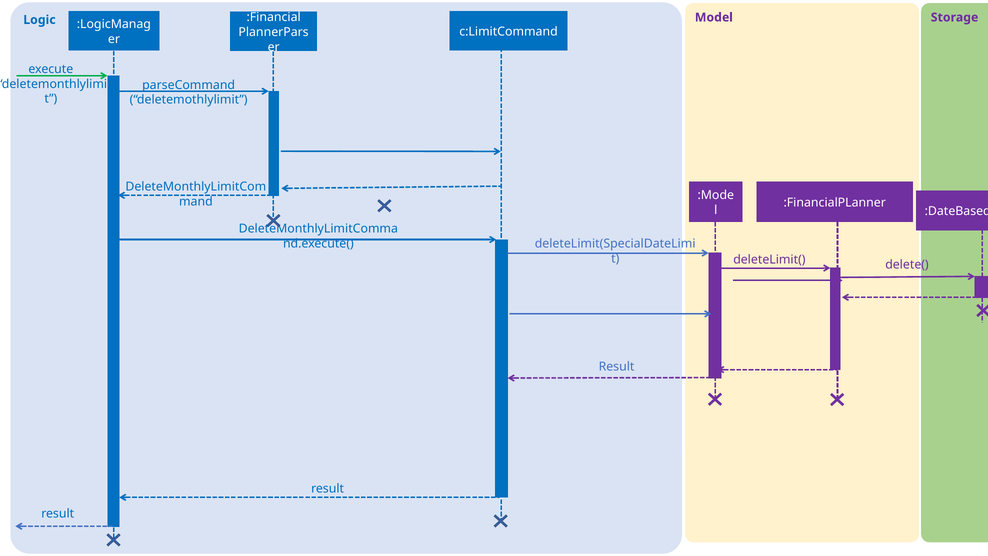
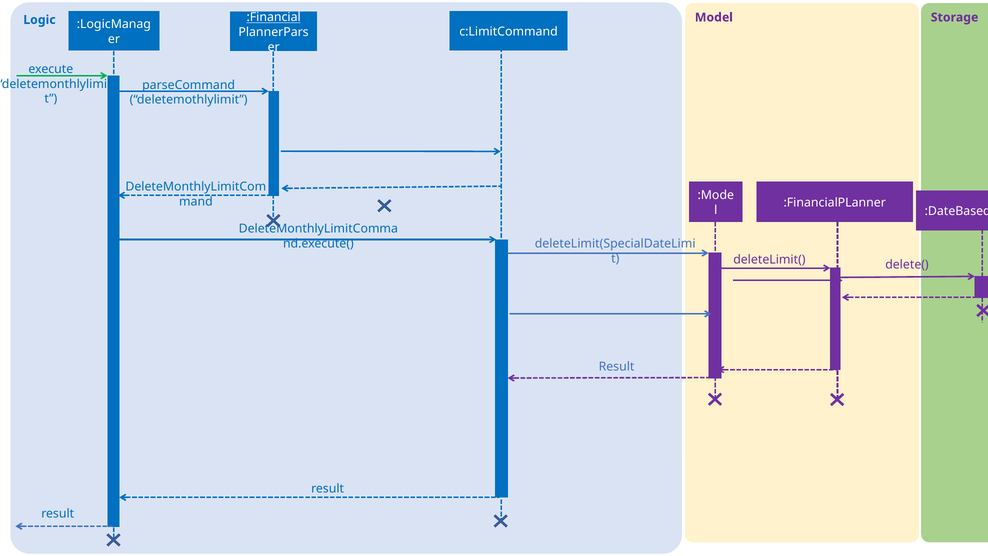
:Financial underline: none -> present
